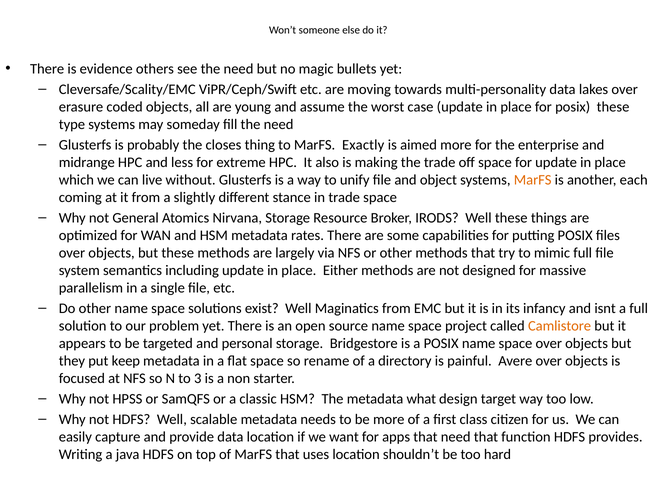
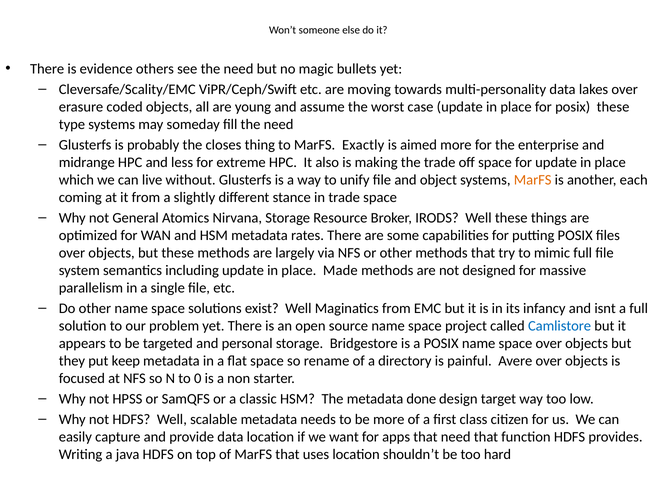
Either: Either -> Made
Camlistore colour: orange -> blue
3: 3 -> 0
what: what -> done
